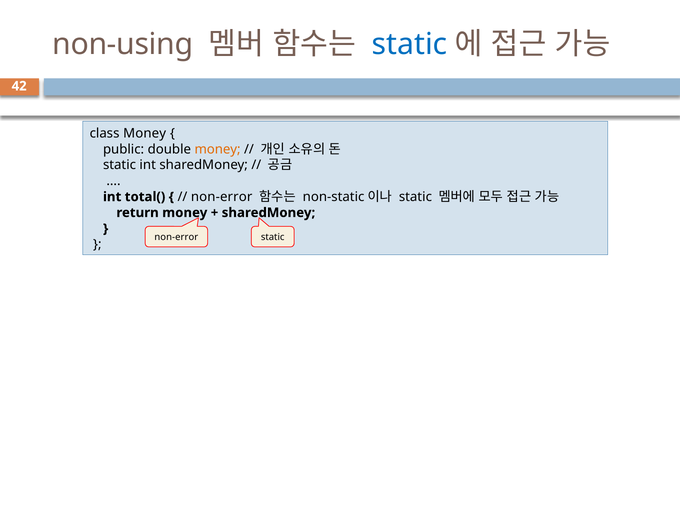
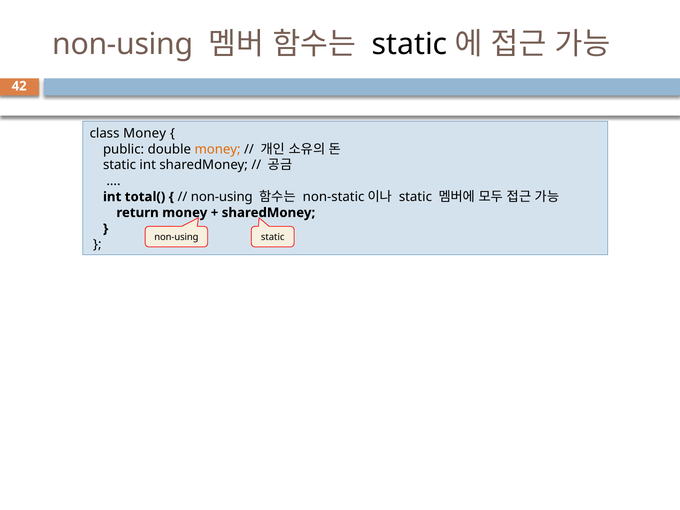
static at (410, 44) colour: blue -> black
non-error at (222, 197): non-error -> non-using
non-error at (176, 237): non-error -> non-using
